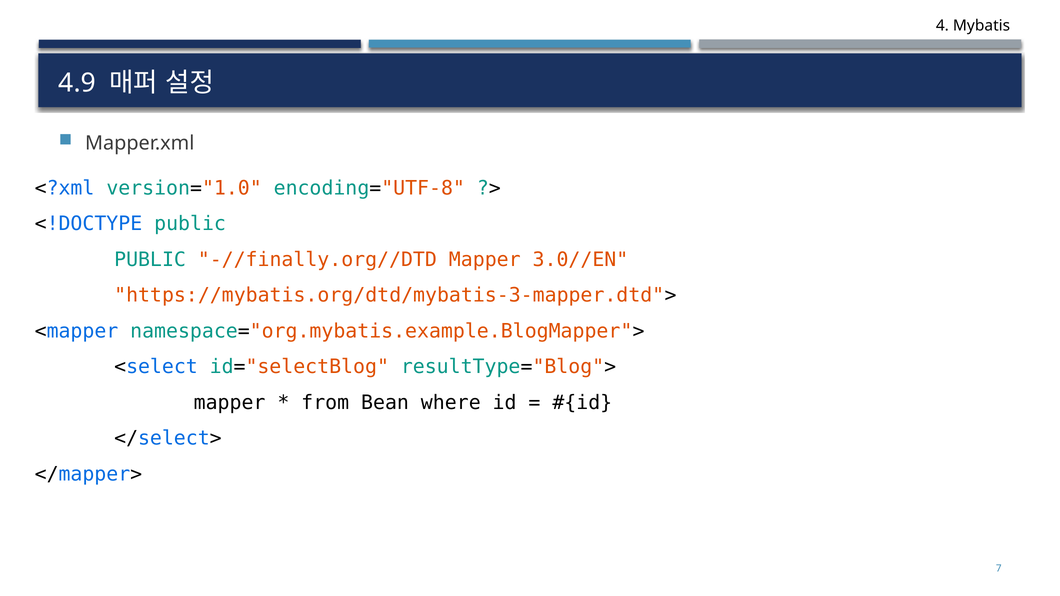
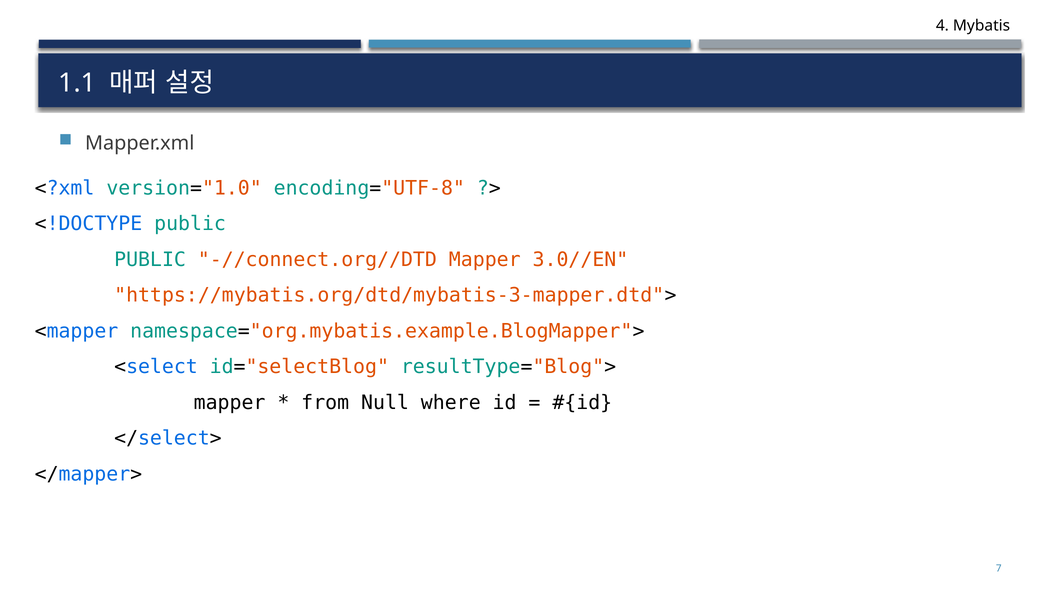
4.9: 4.9 -> 1.1
-//finally.org//DTD: -//finally.org//DTD -> -//connect.org//DTD
Bean: Bean -> Null
